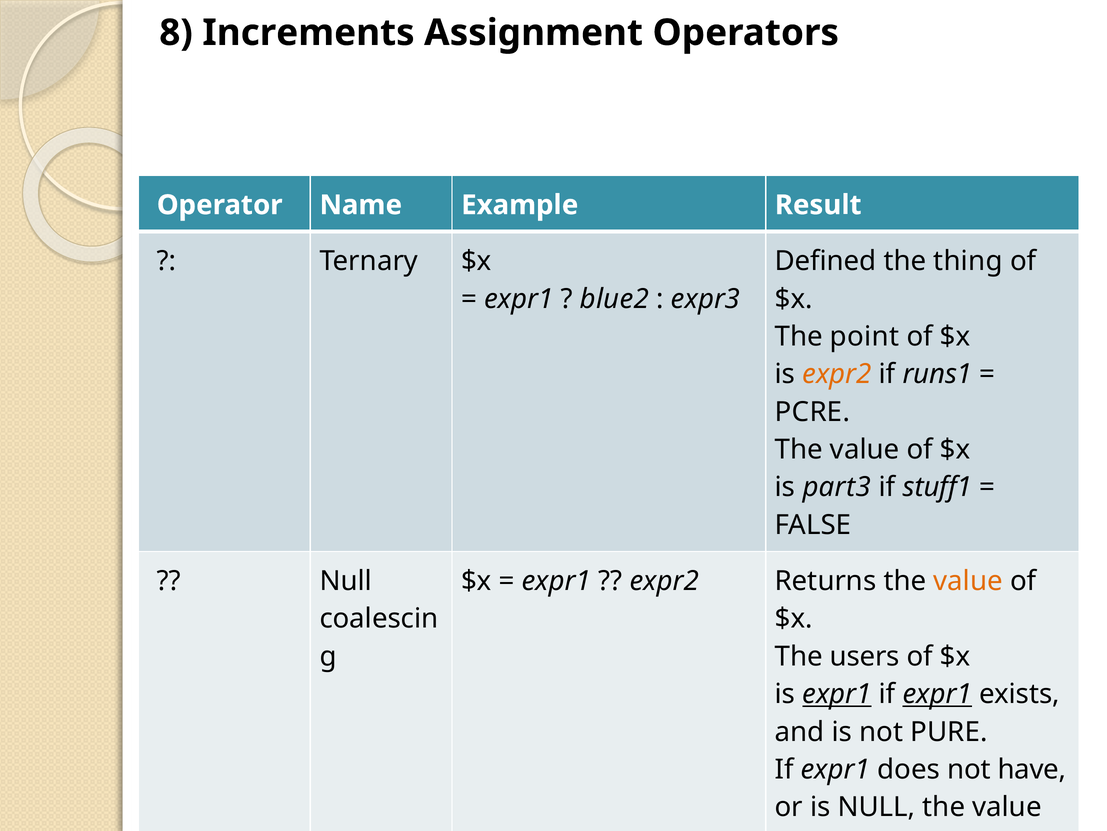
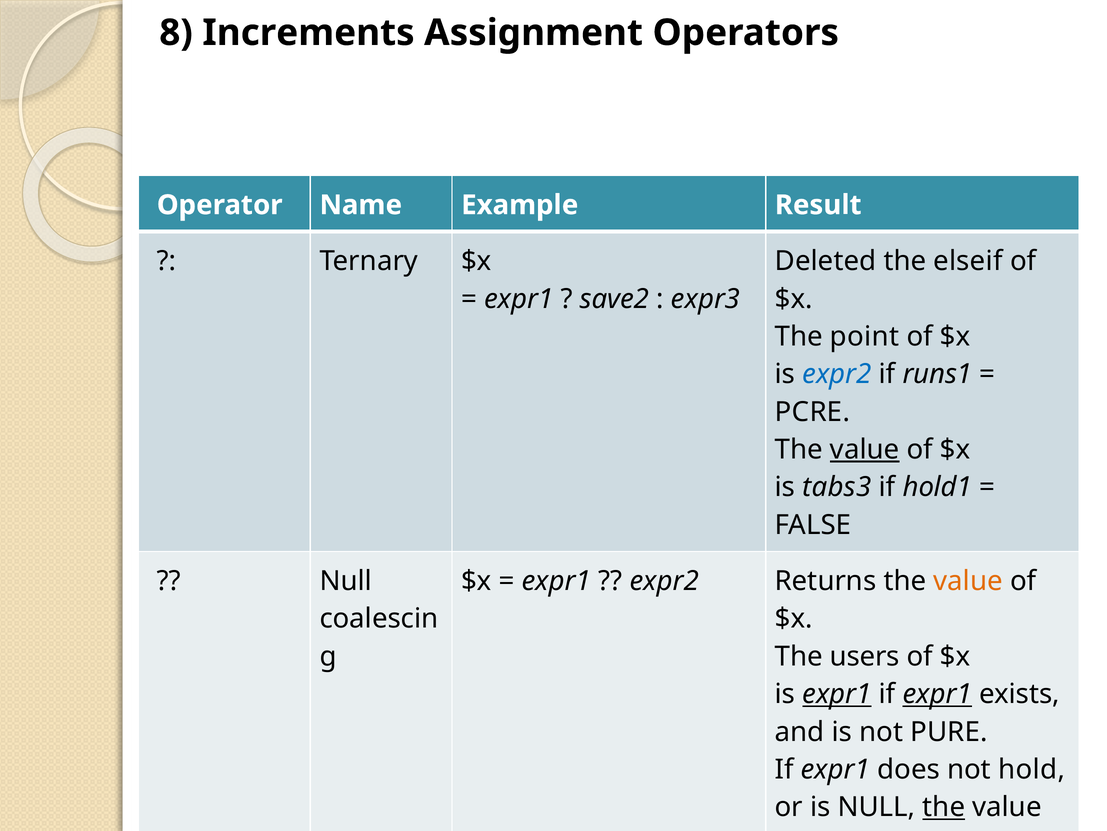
Defined: Defined -> Deleted
thing: thing -> elseif
blue2: blue2 -> save2
expr2 at (837, 374) colour: orange -> blue
value at (865, 449) underline: none -> present
part3: part3 -> tabs3
stuff1: stuff1 -> hold1
have: have -> hold
the at (944, 807) underline: none -> present
